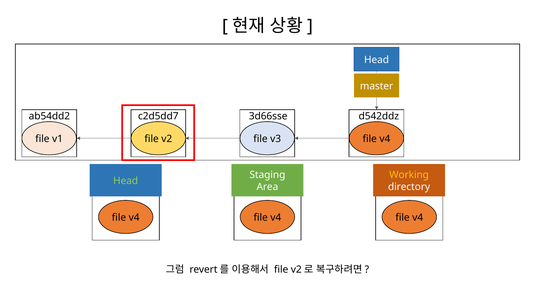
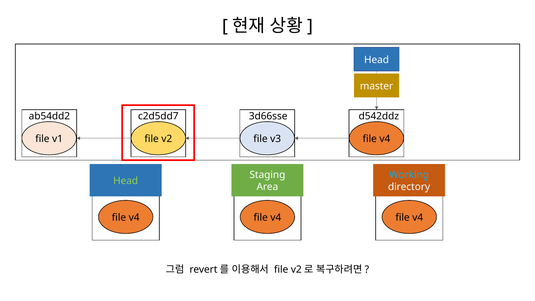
Working colour: yellow -> light blue
